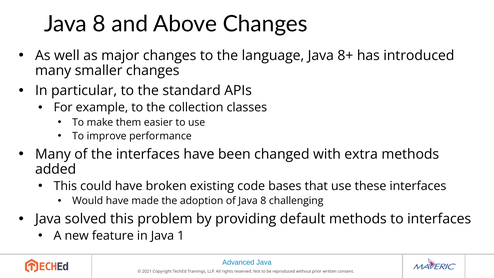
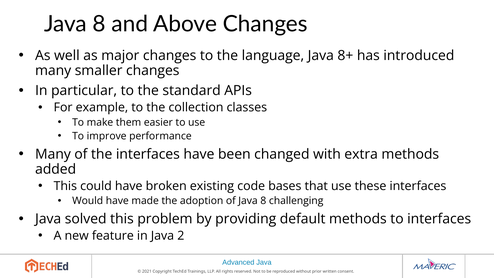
1: 1 -> 2
